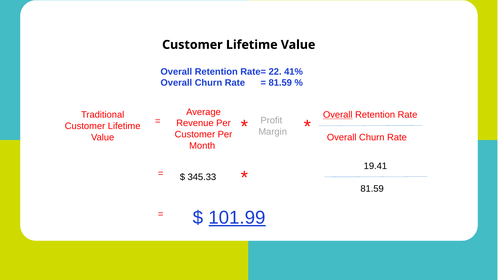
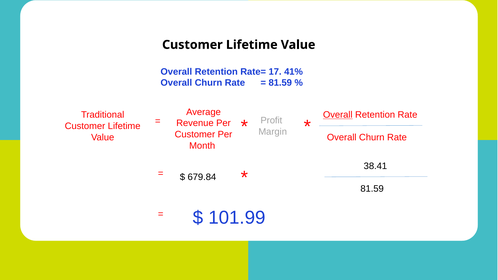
22: 22 -> 17
19.41: 19.41 -> 38.41
345.33: 345.33 -> 679.84
101.99 underline: present -> none
